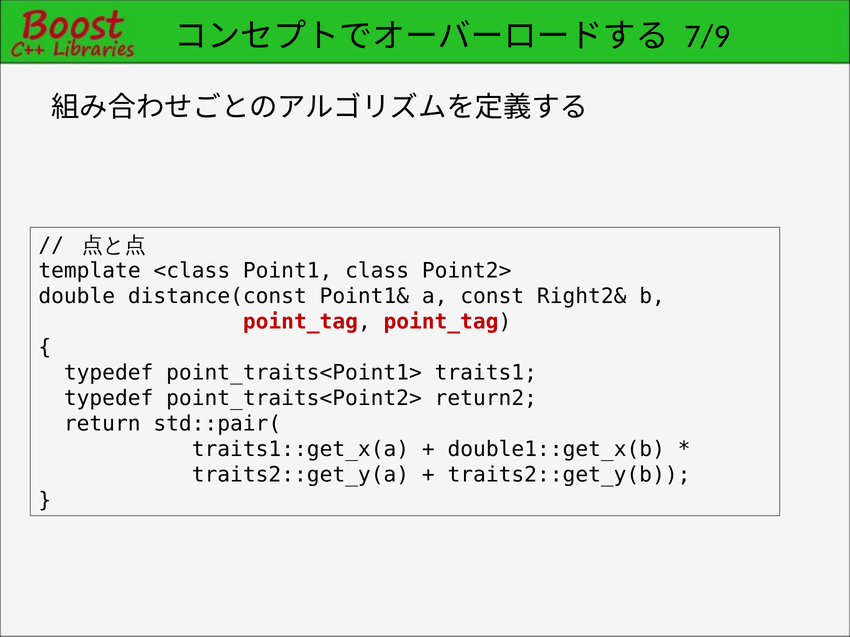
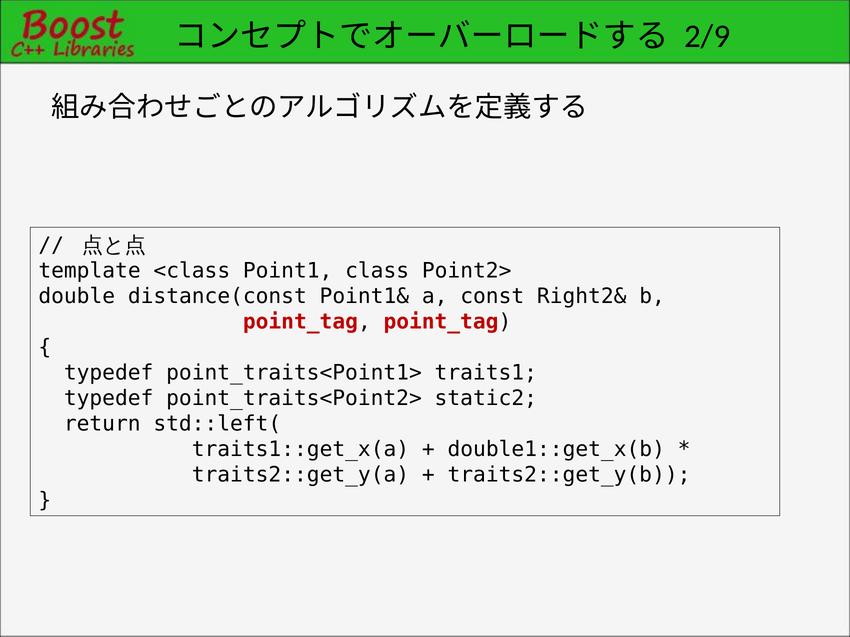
7/9: 7/9 -> 2/9
return2: return2 -> static2
std::pair(: std::pair( -> std::left(
